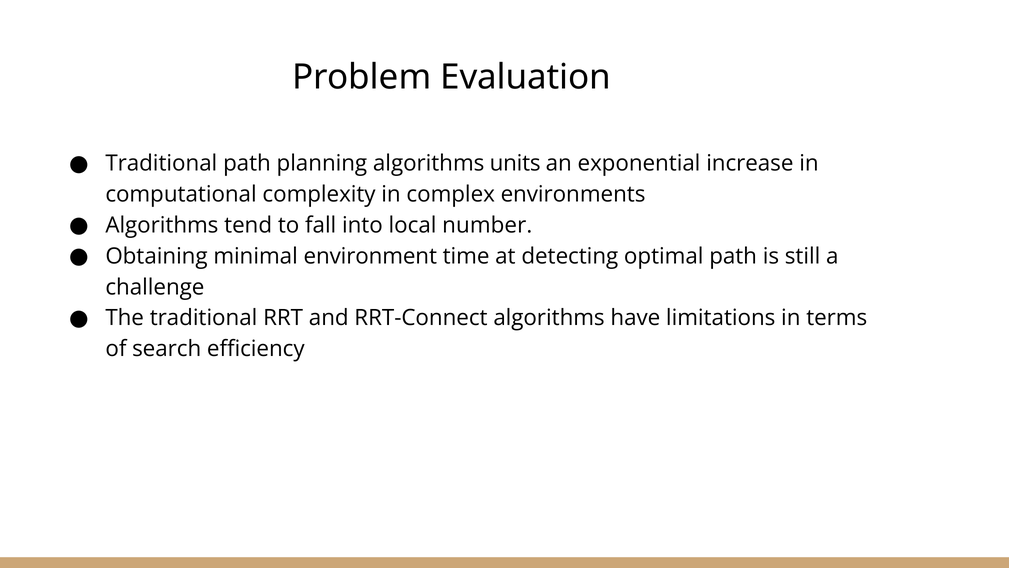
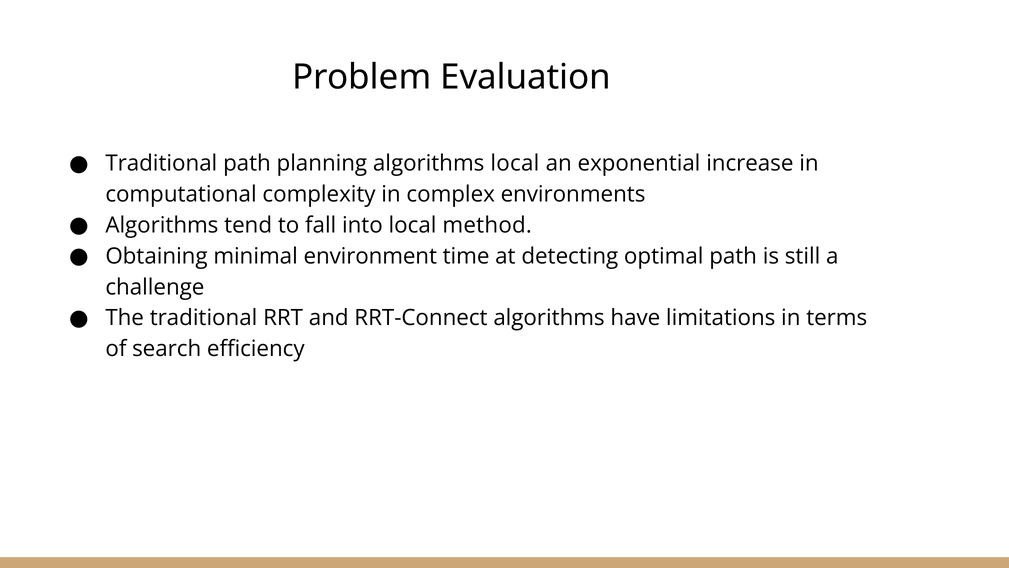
algorithms units: units -> local
number: number -> method
